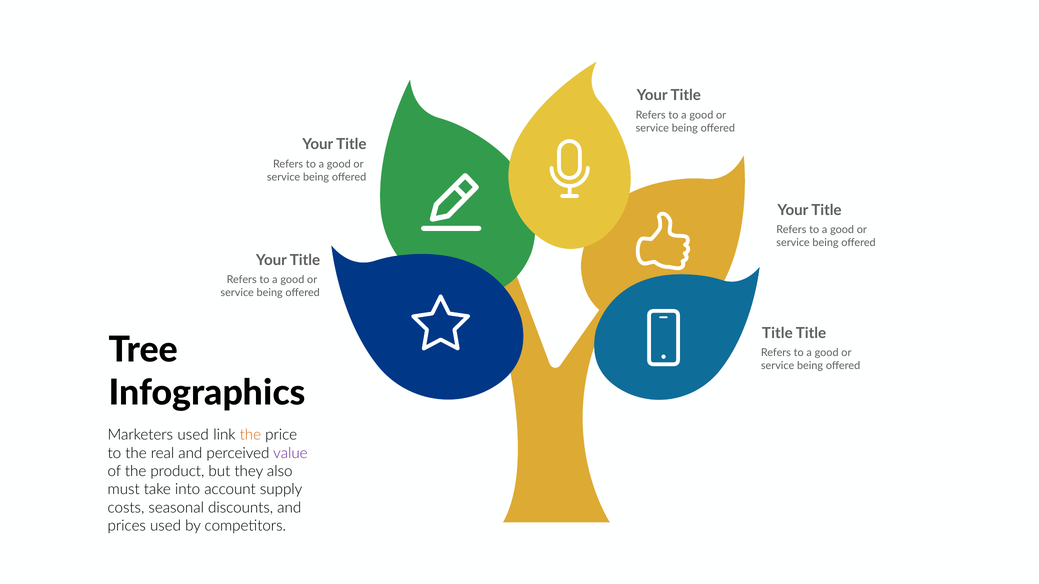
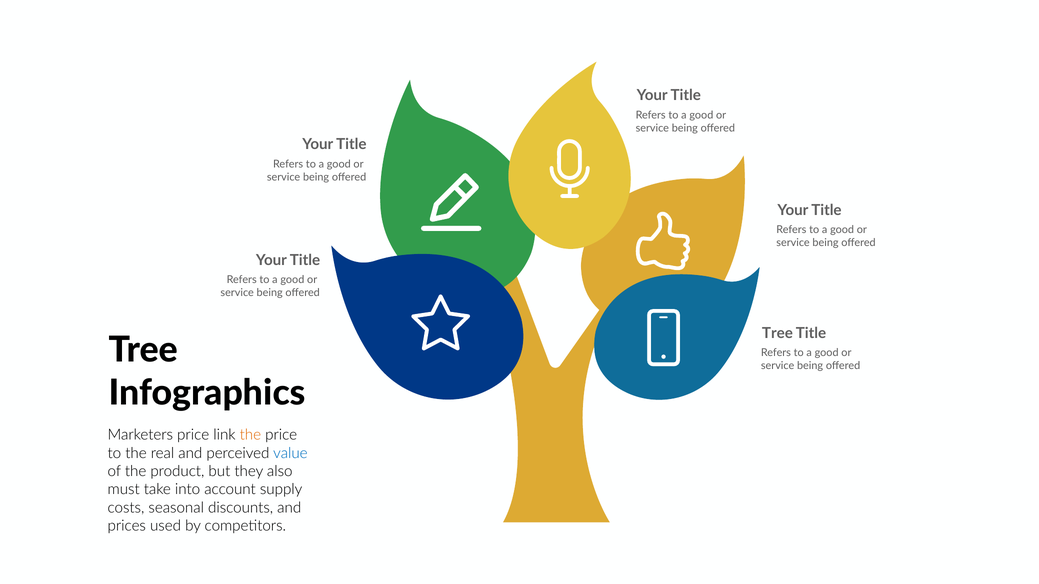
Title at (777, 333): Title -> Tree
Marketers used: used -> price
value colour: purple -> blue
